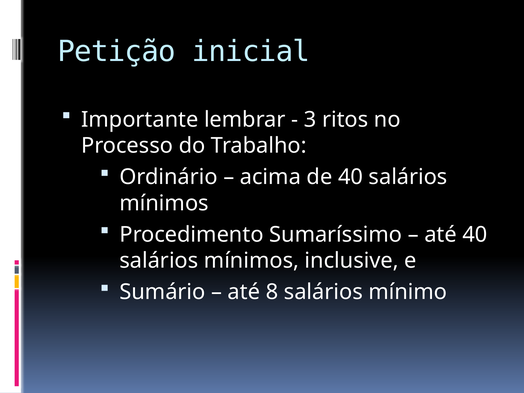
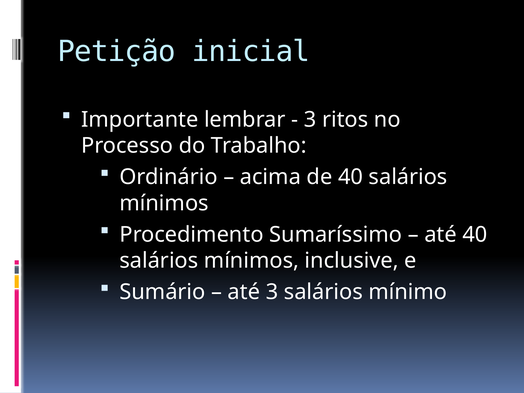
até 8: 8 -> 3
